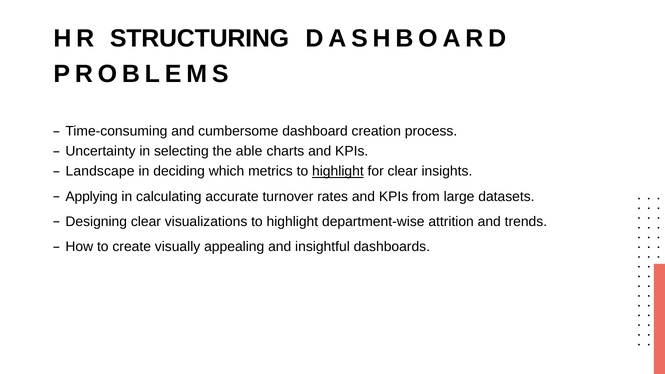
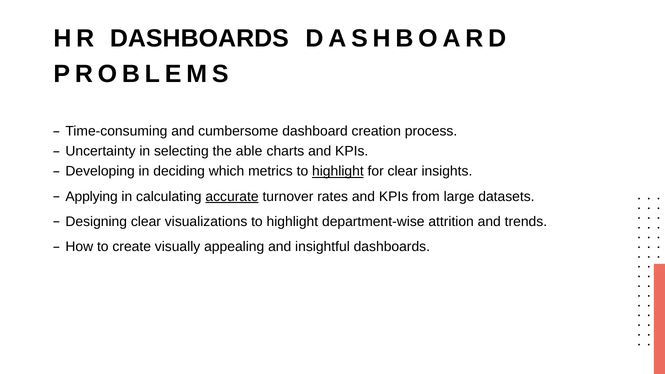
HR STRUCTURING: STRUCTURING -> DASHBOARDS
Landscape: Landscape -> Developing
accurate underline: none -> present
